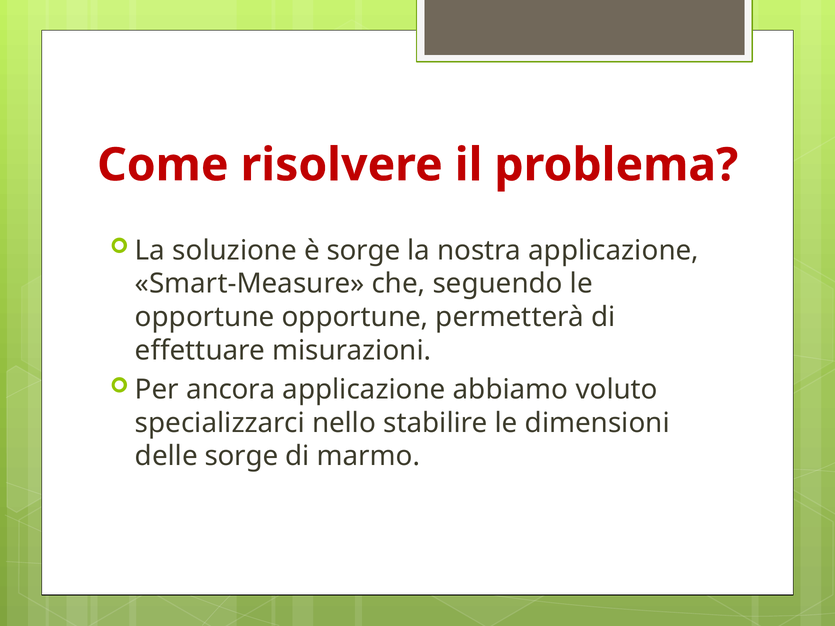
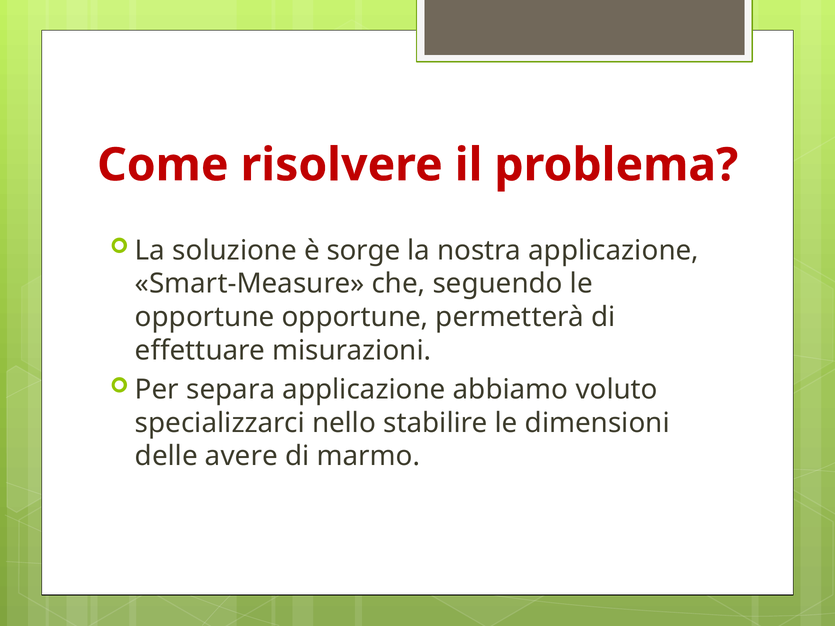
ancora: ancora -> separa
delle sorge: sorge -> avere
